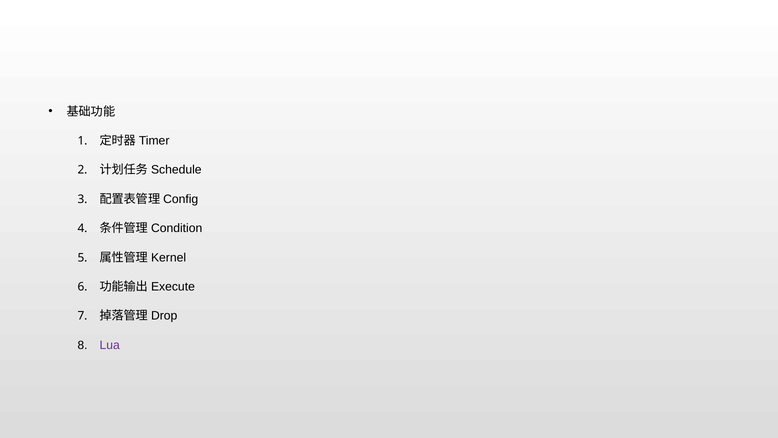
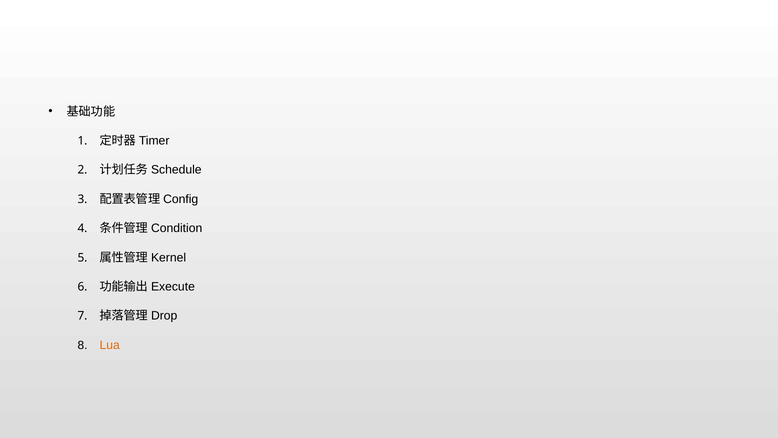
Lua colour: purple -> orange
